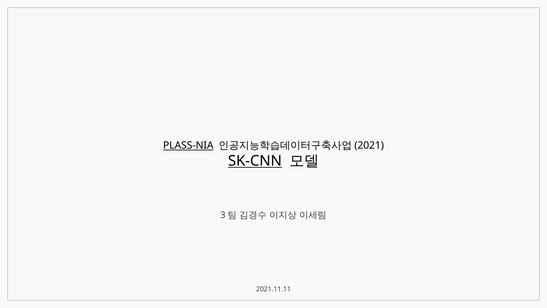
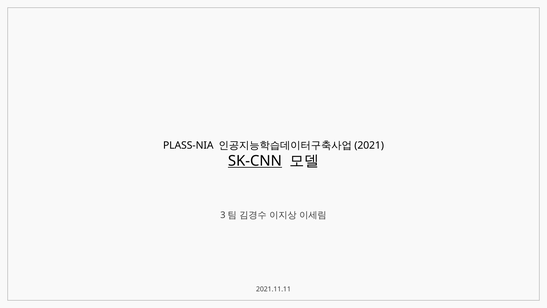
PLASS-NIA underline: present -> none
